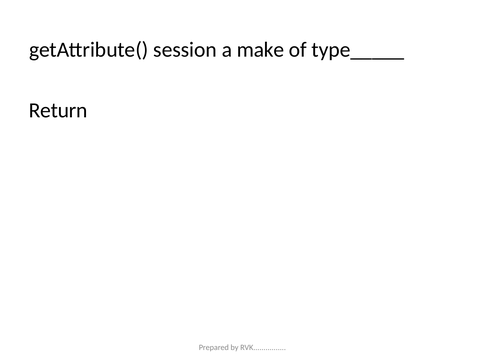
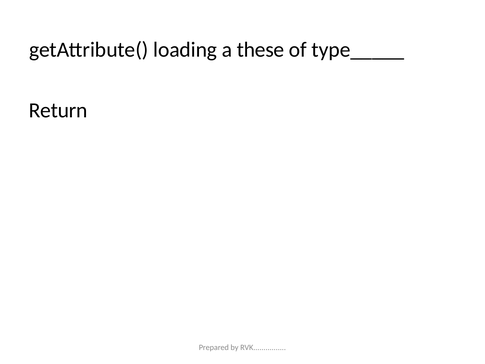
session: session -> loading
make: make -> these
